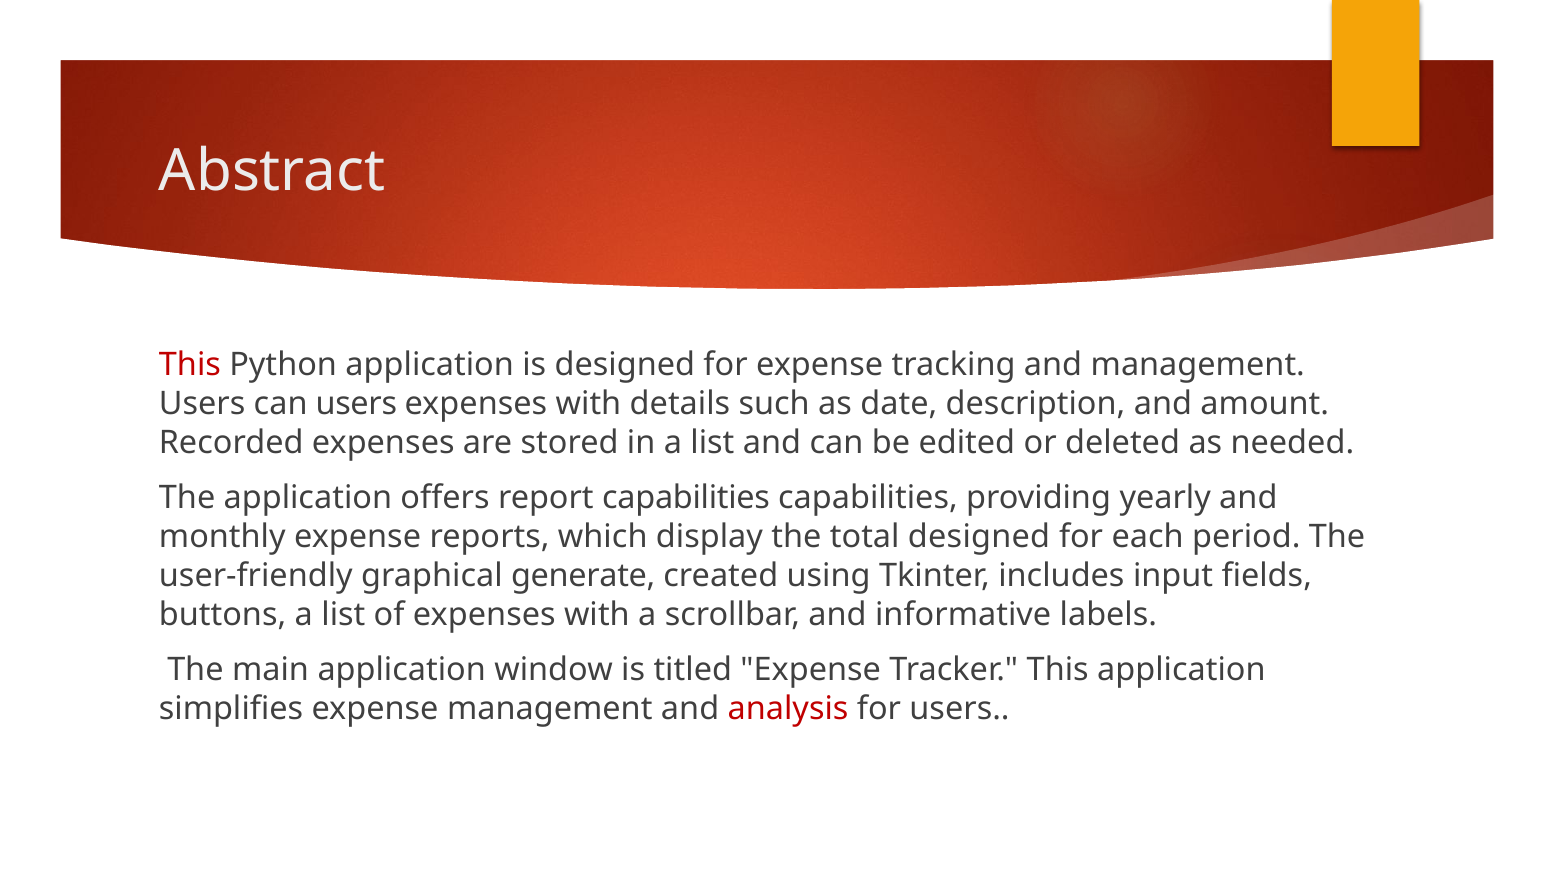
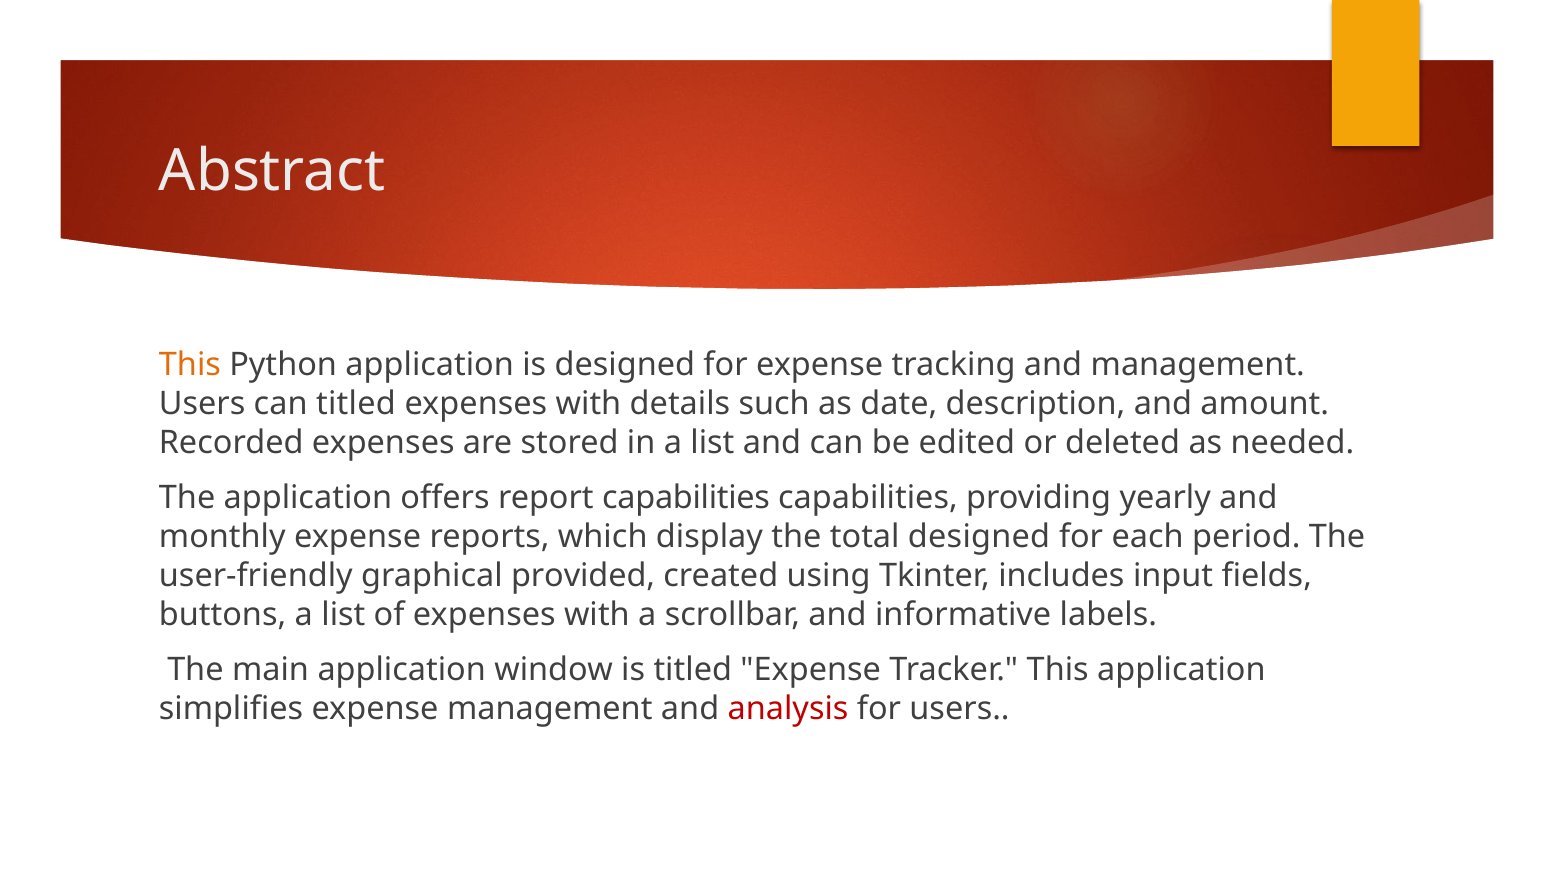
This at (190, 365) colour: red -> orange
can users: users -> titled
generate: generate -> provided
